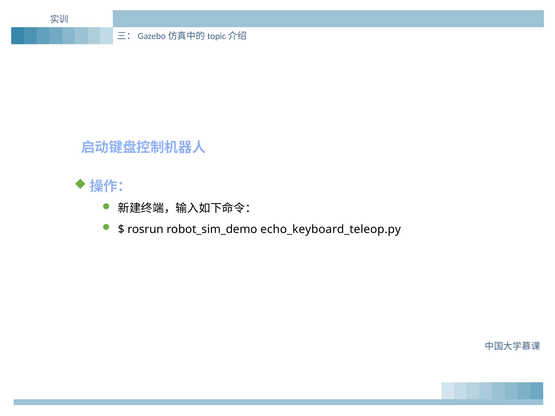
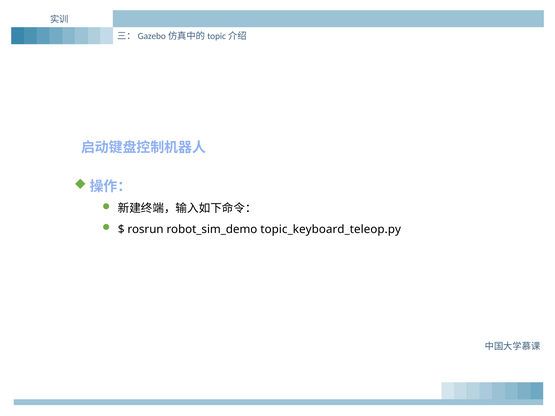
echo_keyboard_teleop.py: echo_keyboard_teleop.py -> topic_keyboard_teleop.py
